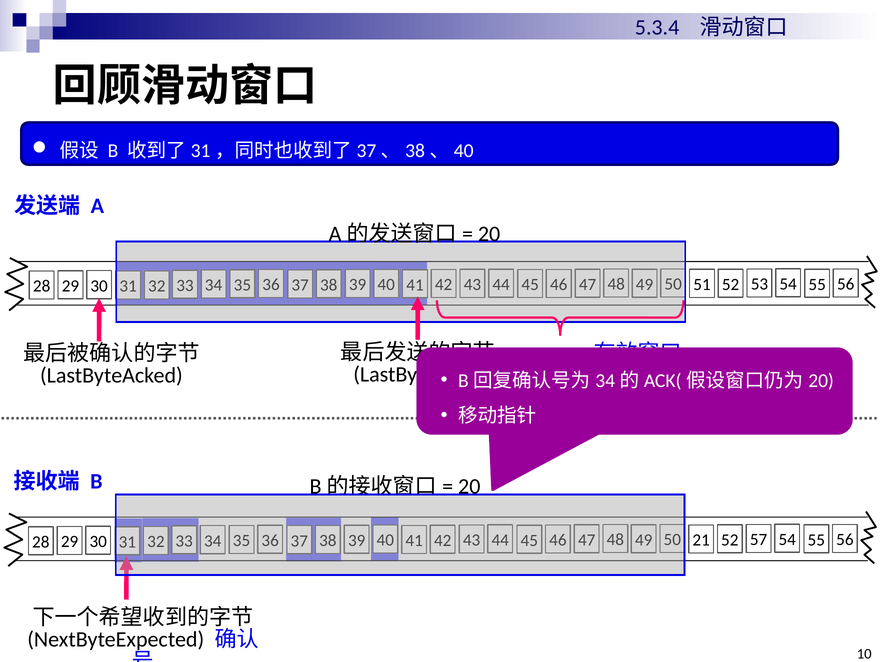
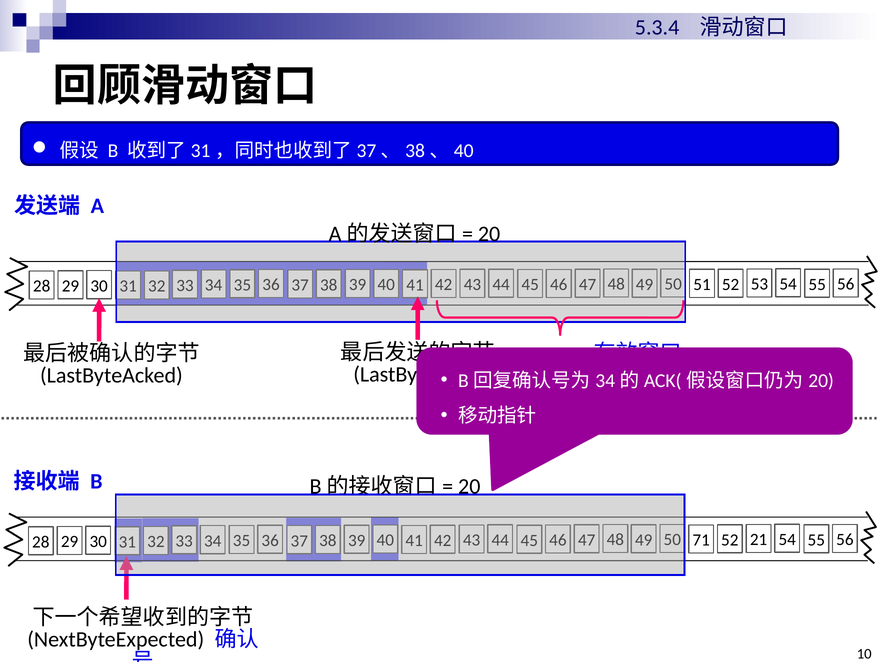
21: 21 -> 71
57: 57 -> 21
